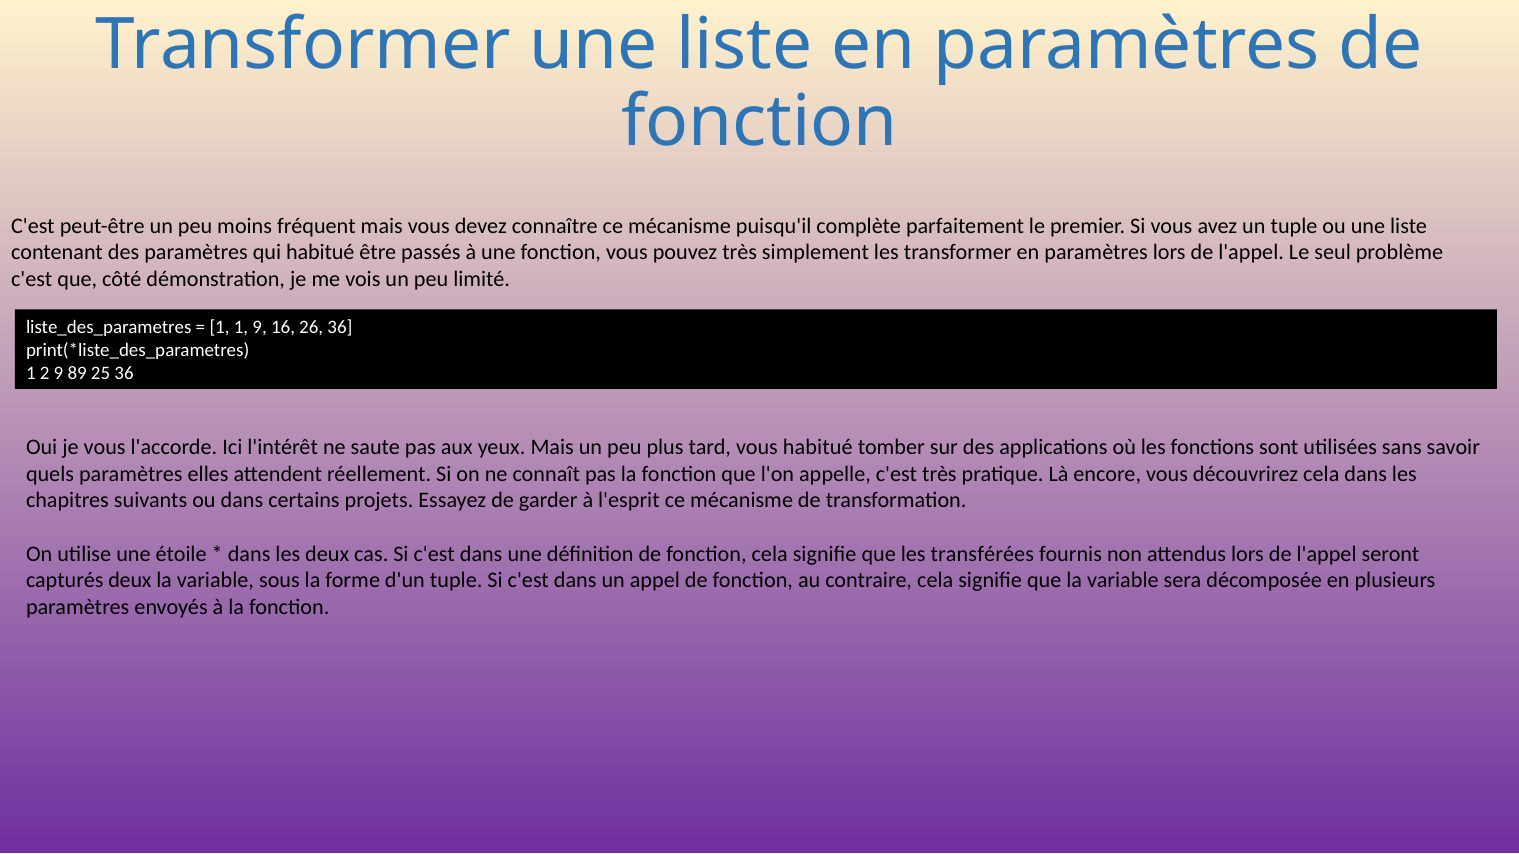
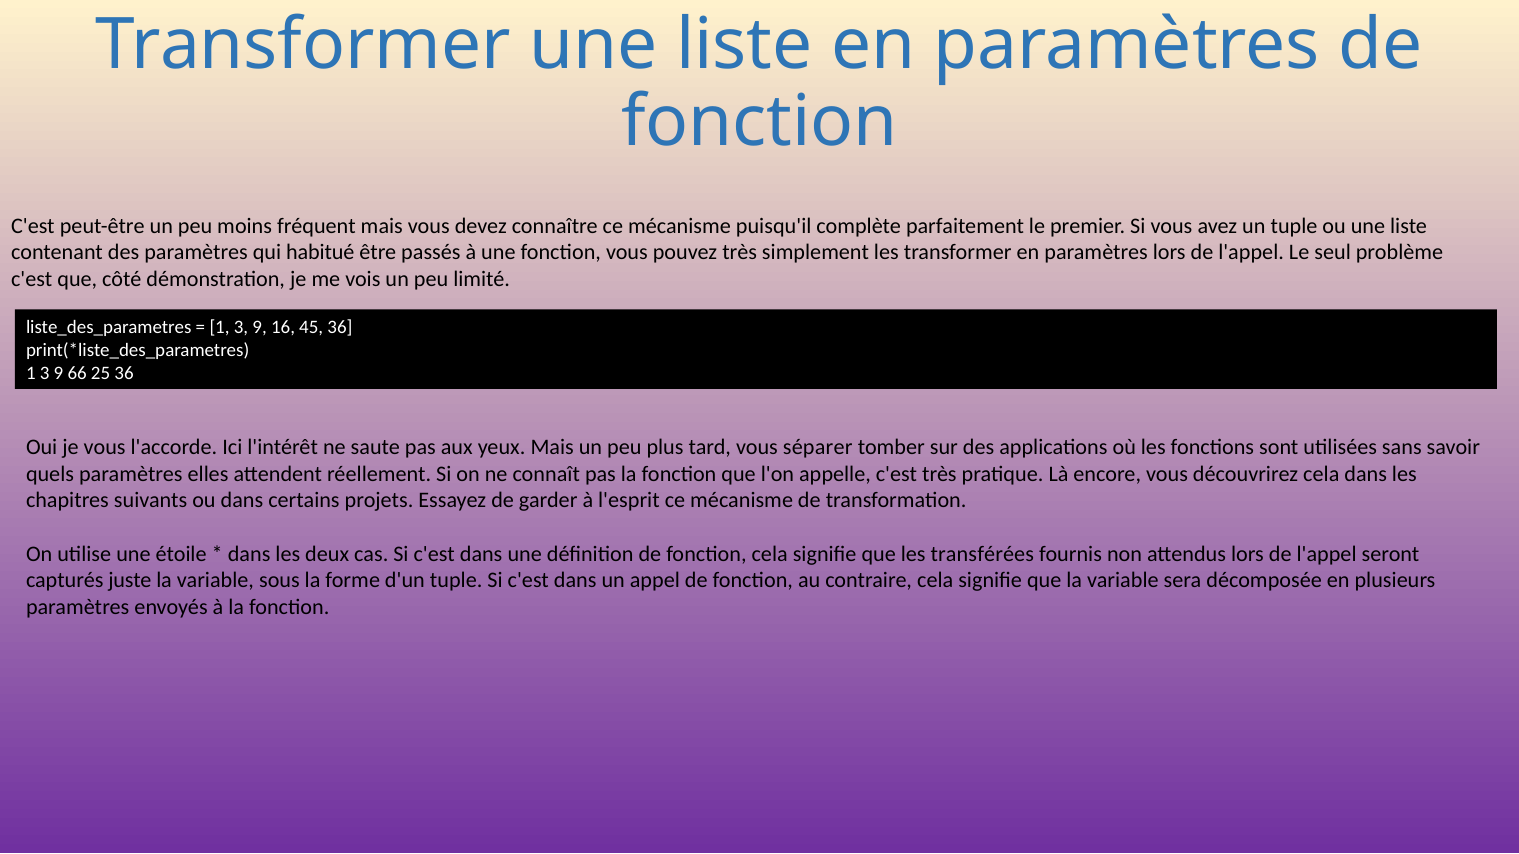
1 at (241, 328): 1 -> 3
26: 26 -> 45
2 at (45, 373): 2 -> 3
89: 89 -> 66
vous habitué: habitué -> séparer
capturés deux: deux -> juste
